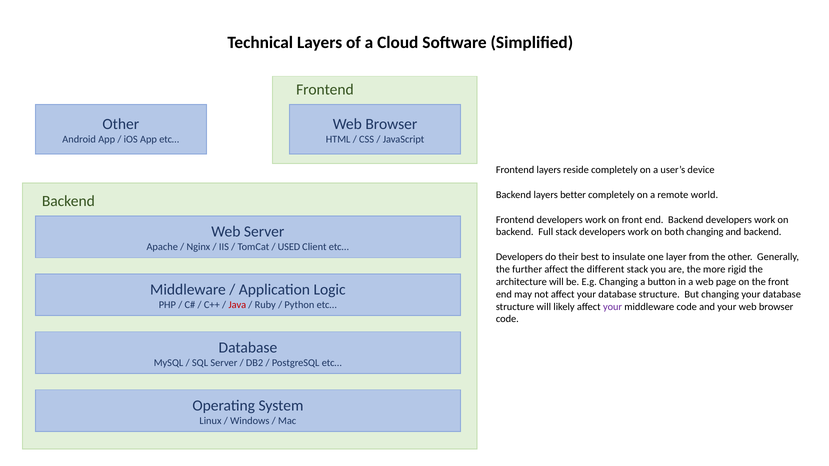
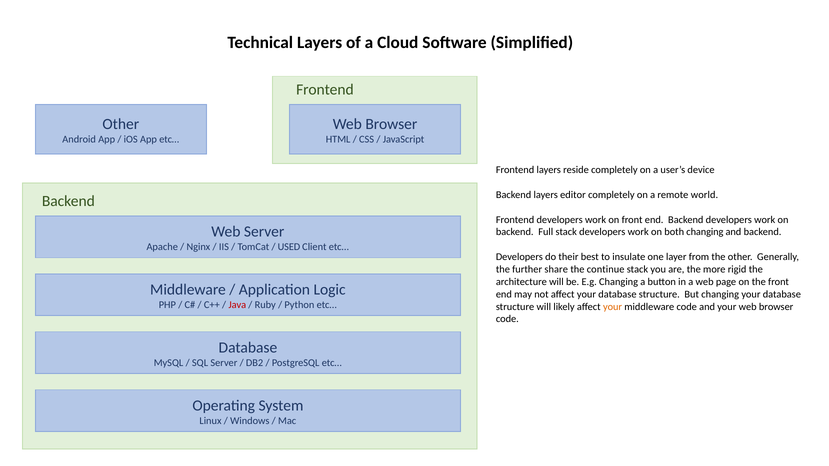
better: better -> editor
further affect: affect -> share
different: different -> continue
your at (613, 307) colour: purple -> orange
